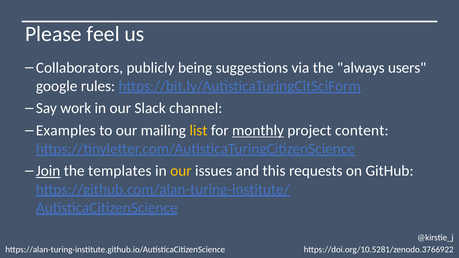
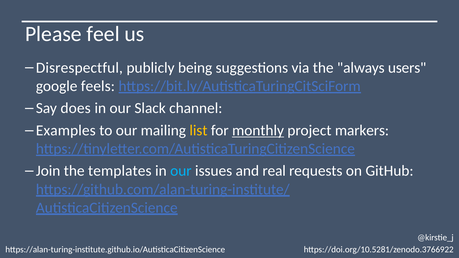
Collaborators: Collaborators -> Disrespectful
rules: rules -> feels
work: work -> does
content: content -> markers
Join underline: present -> none
our at (181, 171) colour: yellow -> light blue
this: this -> real
